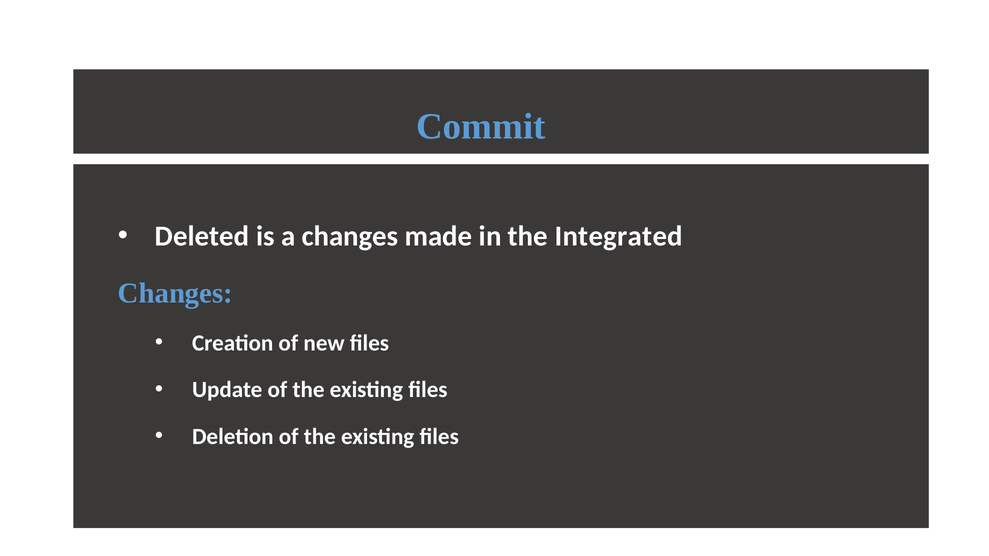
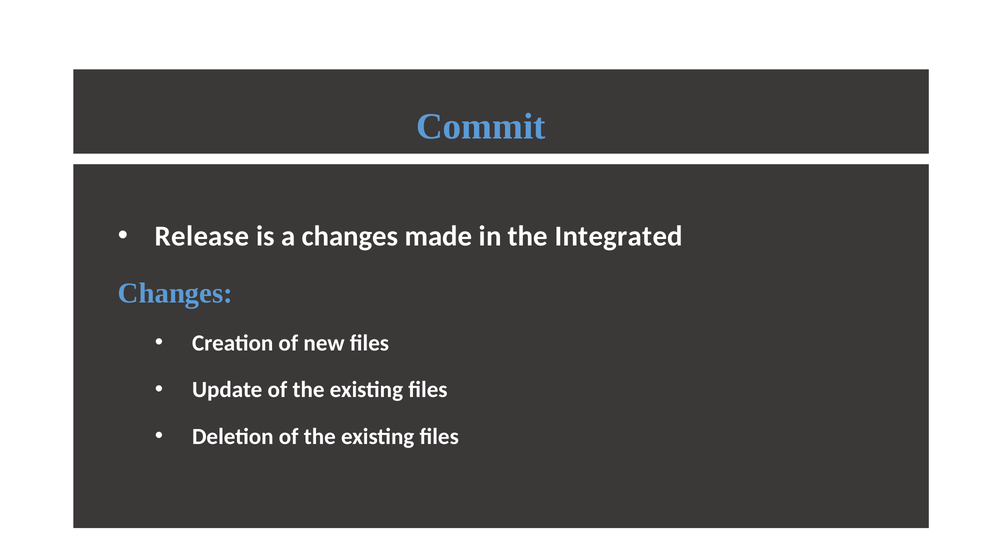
Deleted: Deleted -> Release
